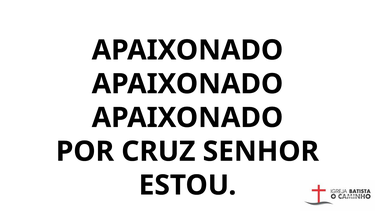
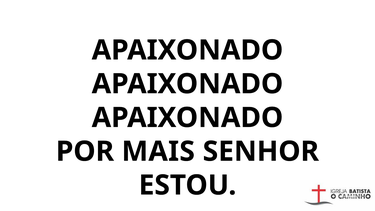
CRUZ: CRUZ -> MAIS
